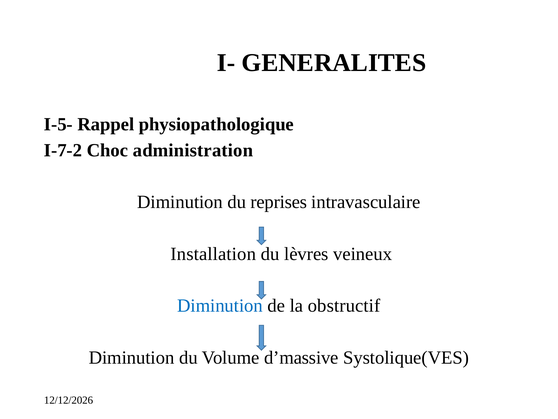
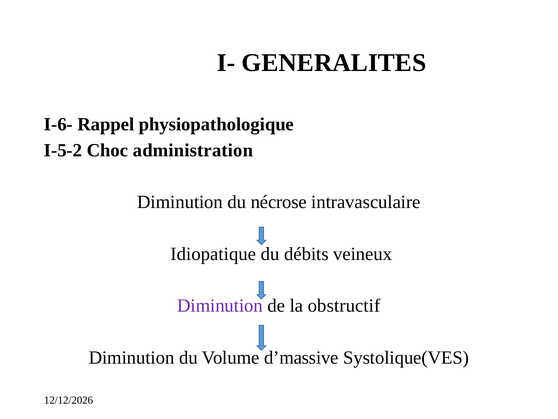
I-5-: I-5- -> I-6-
I-7-2: I-7-2 -> I-5-2
reprises: reprises -> nécrose
Installation: Installation -> Idiopatique
lèvres: lèvres -> débits
Diminution at (220, 305) colour: blue -> purple
